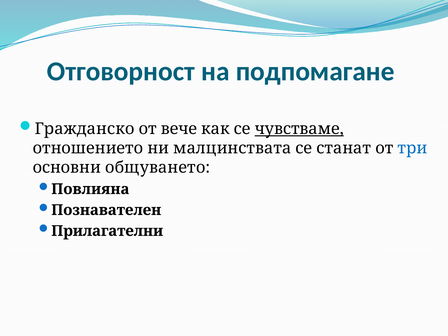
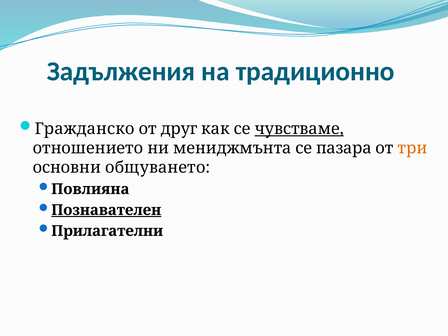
Отговорност: Отговорност -> Задължения
подпомагане: подпомагане -> традиционно
вече: вече -> друг
малцинствата: малцинствата -> мениджмънта
станат: станат -> пазара
три colour: blue -> orange
Познавателен underline: none -> present
